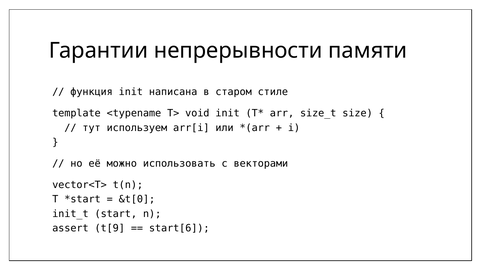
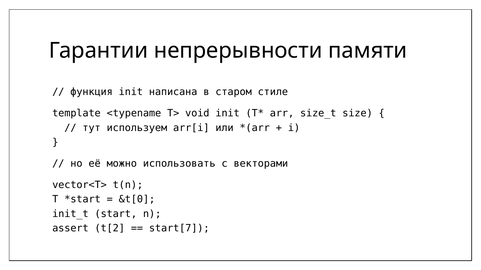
t[9: t[9 -> t[2
start[6: start[6 -> start[7
